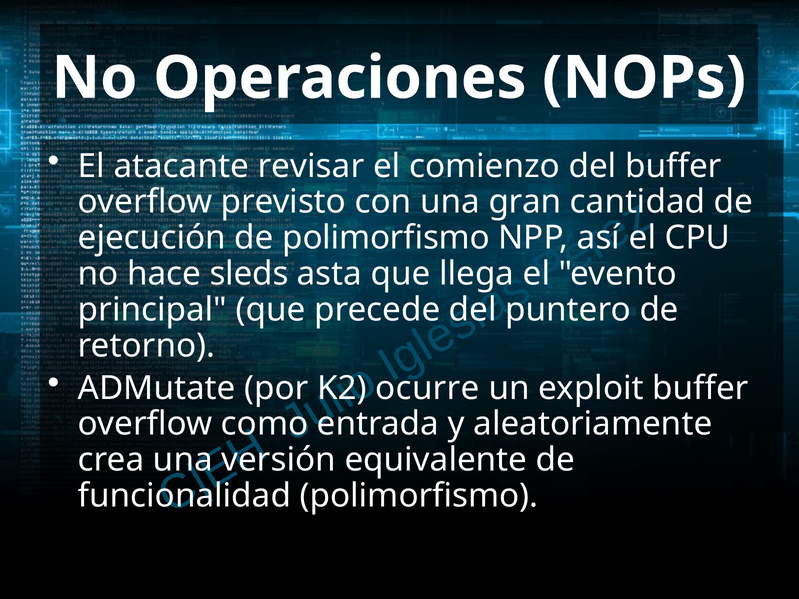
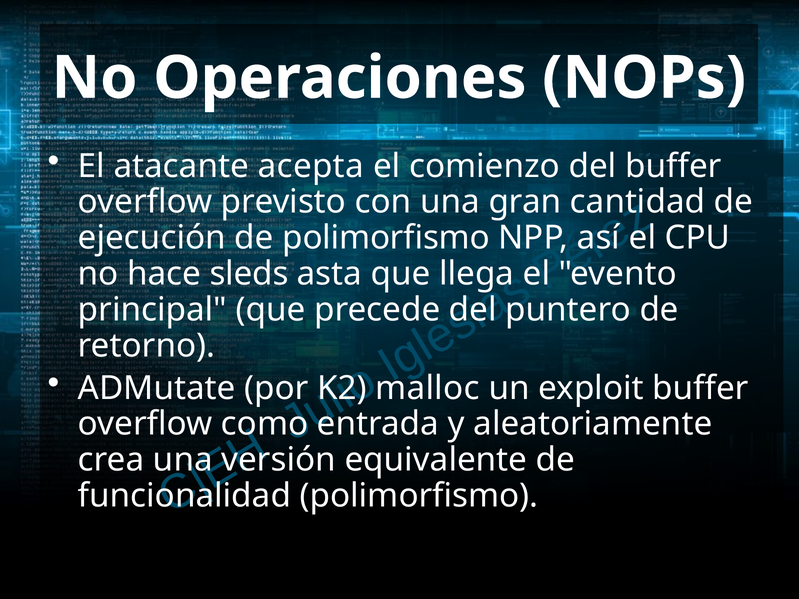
revisar: revisar -> acepta
ocurre: ocurre -> malloc
